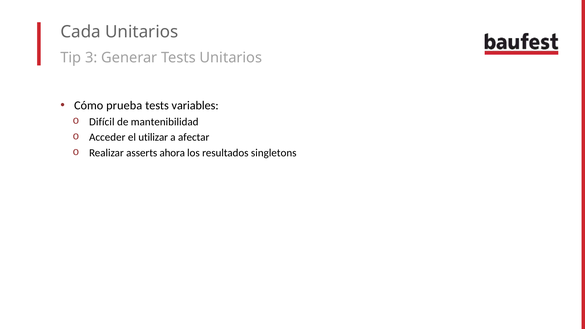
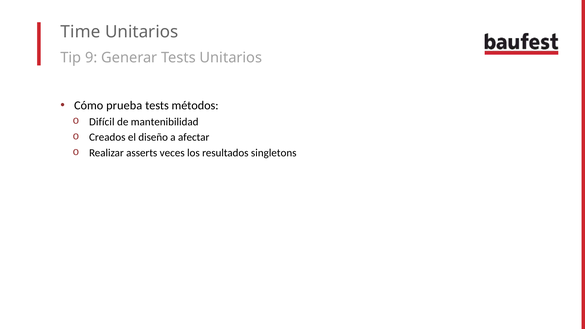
Cada: Cada -> Time
3: 3 -> 9
variables: variables -> métodos
Acceder: Acceder -> Creados
utilizar: utilizar -> diseño
ahora: ahora -> veces
